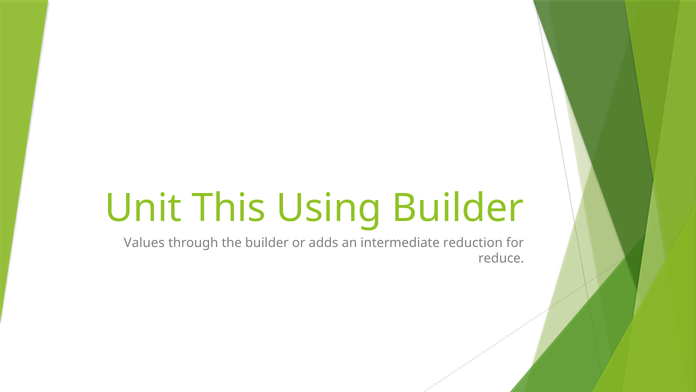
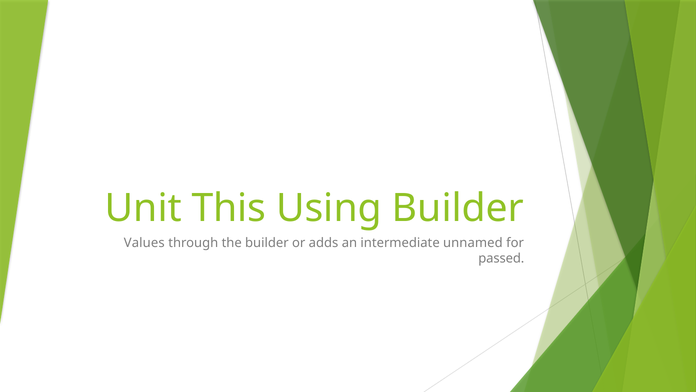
reduction: reduction -> unnamed
reduce: reduce -> passed
